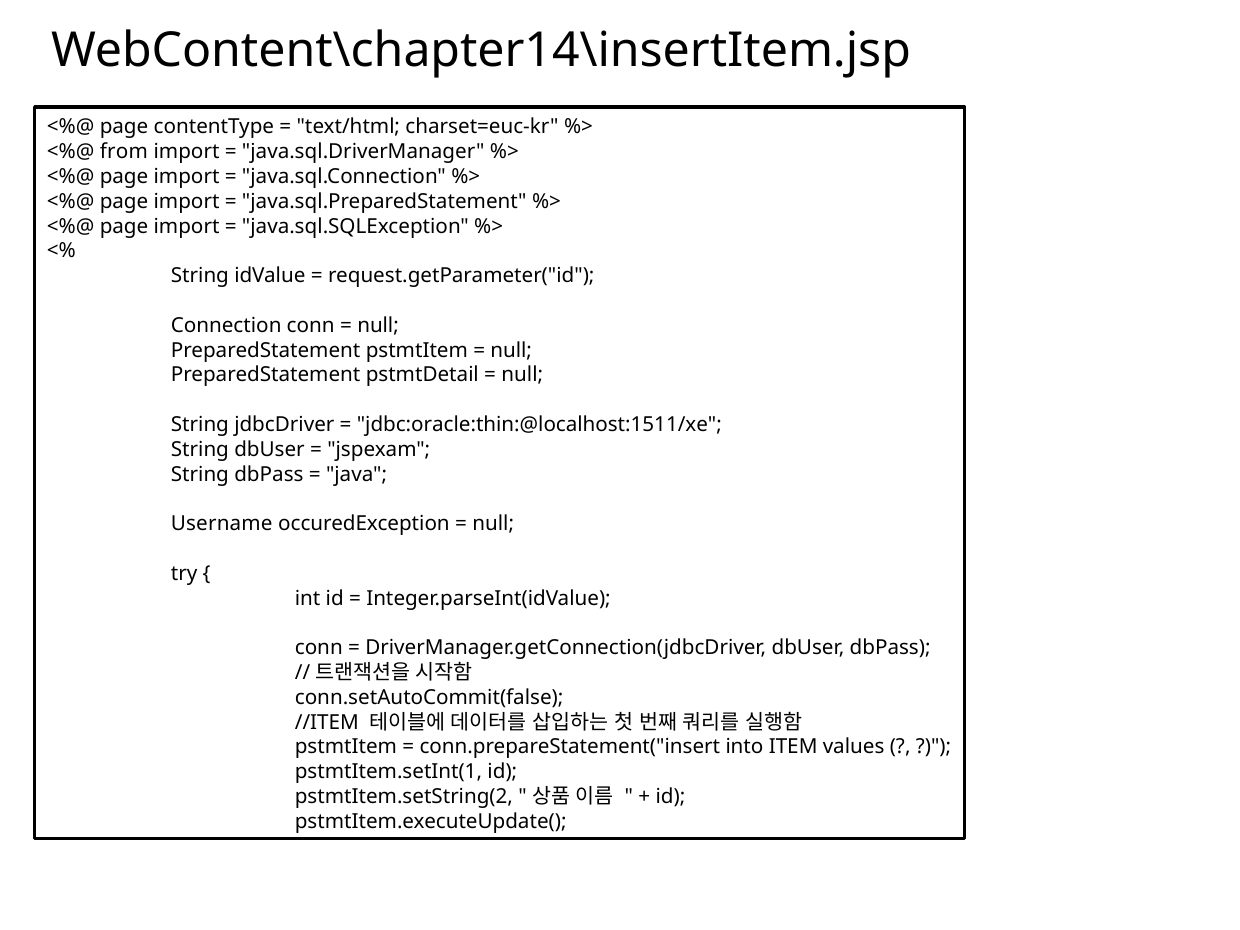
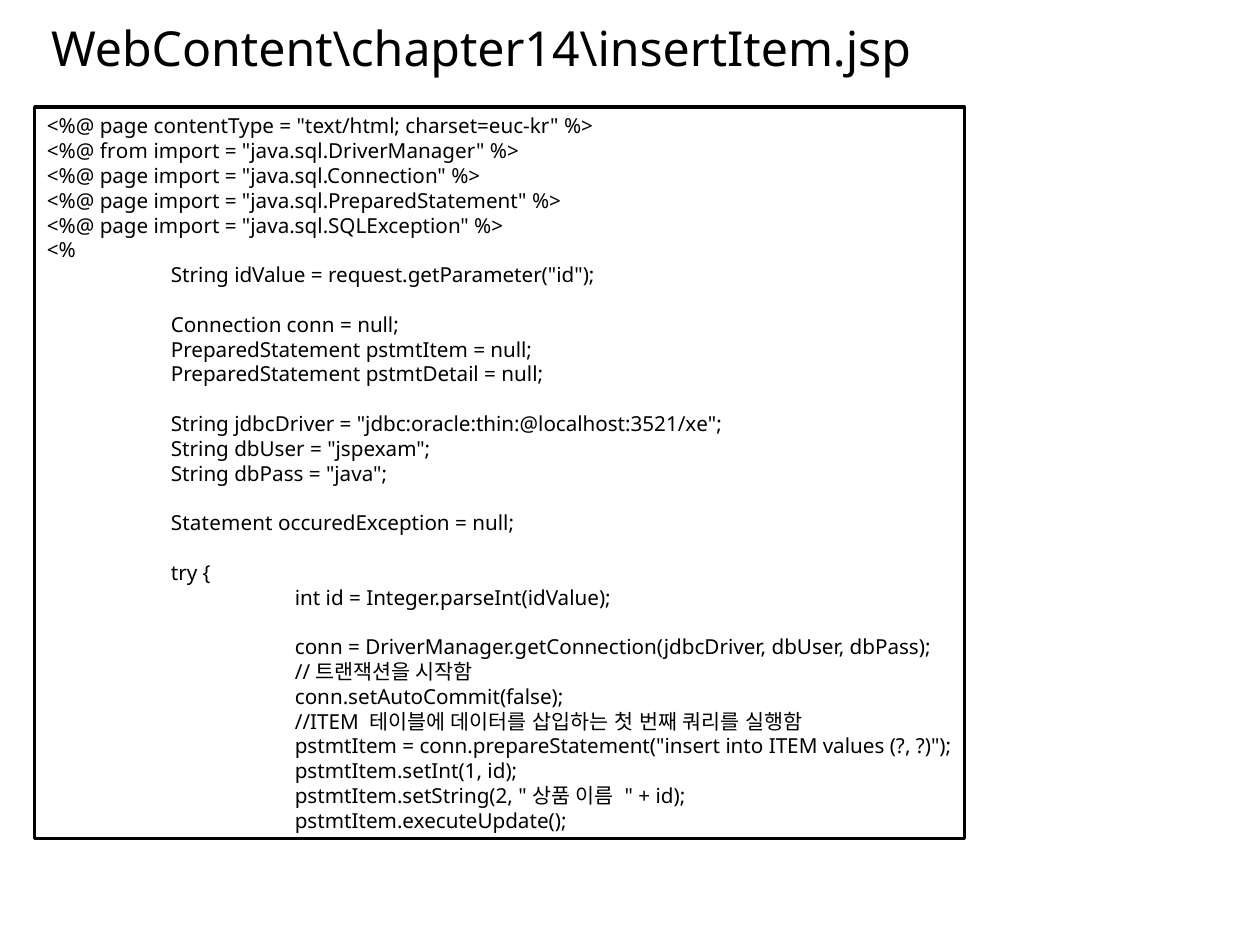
jdbc:oracle:thin:@localhost:1511/xe: jdbc:oracle:thin:@localhost:1511/xe -> jdbc:oracle:thin:@localhost:3521/xe
Username: Username -> Statement
